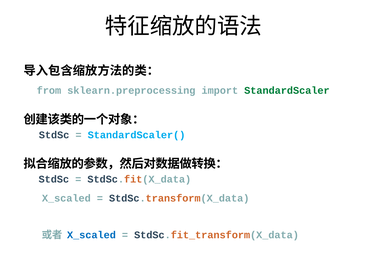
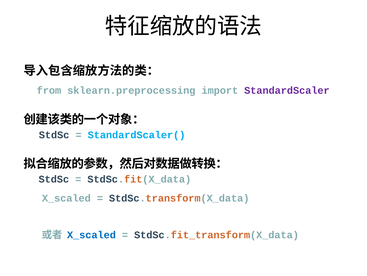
StandardScaler colour: green -> purple
